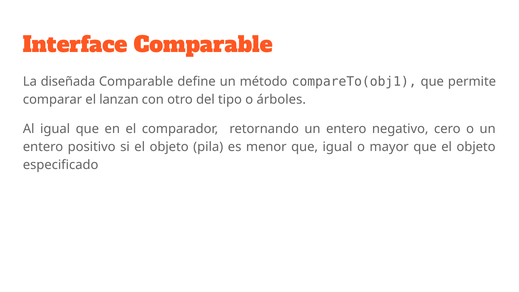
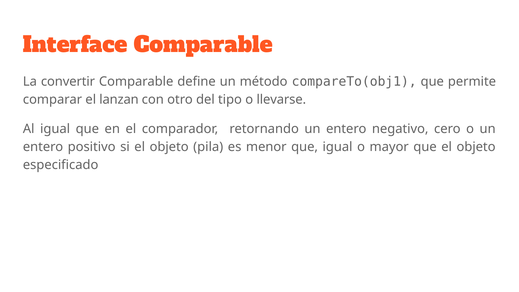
diseñada: diseñada -> convertir
árboles: árboles -> llevarse
